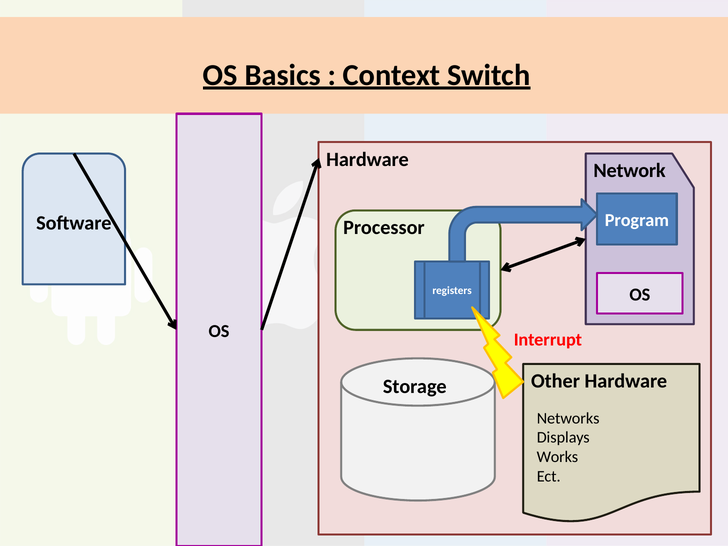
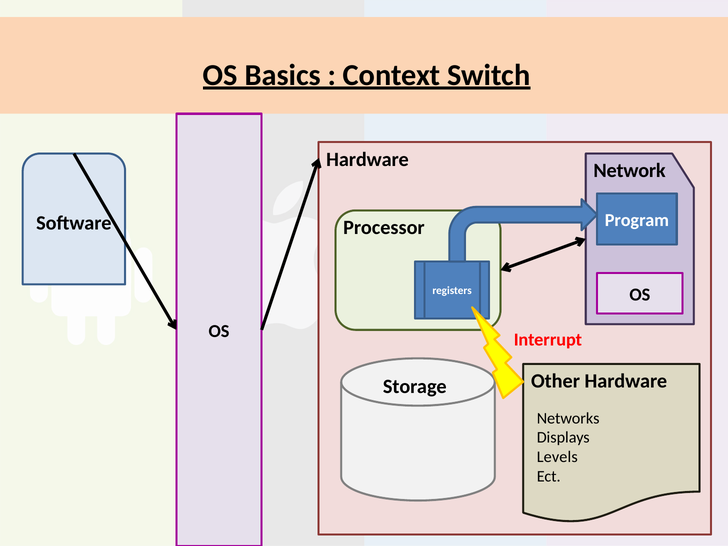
Works: Works -> Levels
